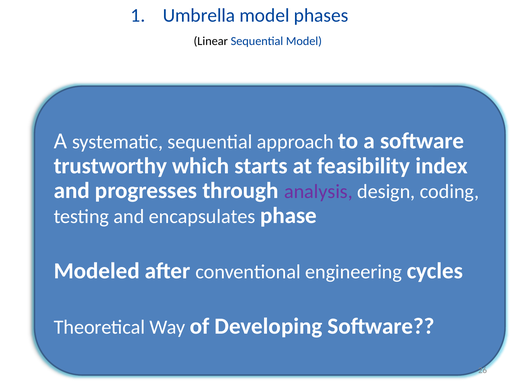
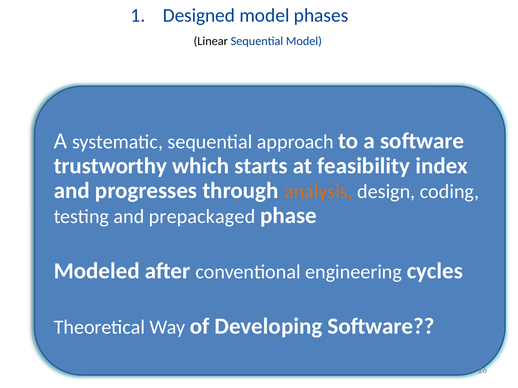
Umbrella: Umbrella -> Designed
analysis colour: purple -> orange
encapsulates: encapsulates -> prepackaged
